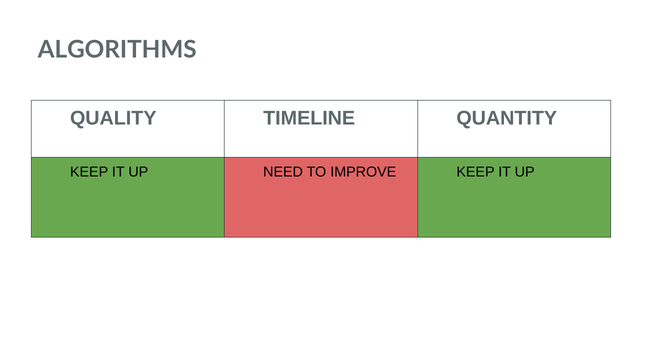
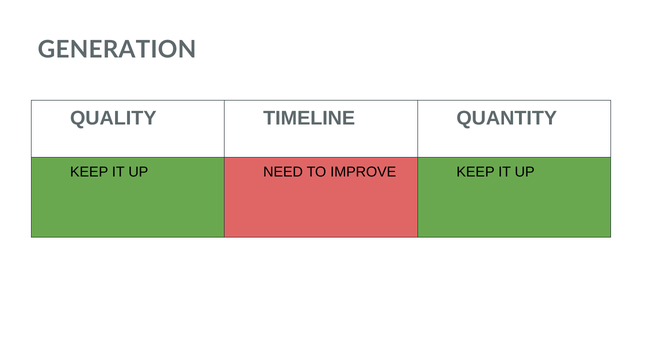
ALGORITHMS: ALGORITHMS -> GENERATION
